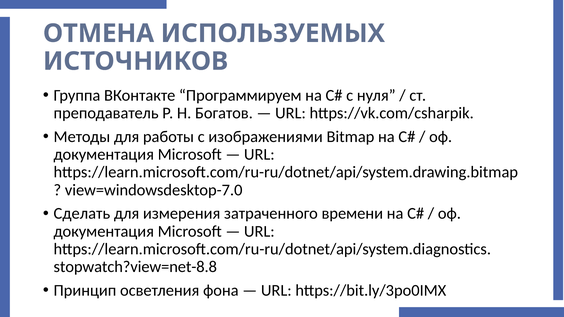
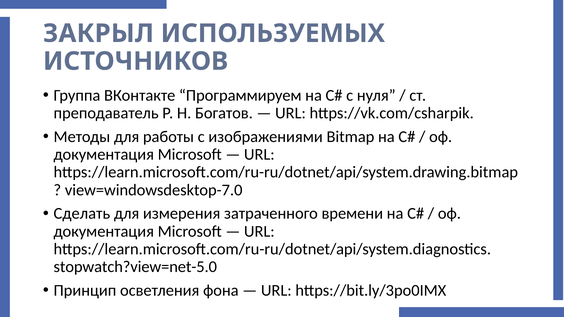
ОТМЕНА: ОТМЕНА -> ЗАКРЫЛ
stopwatch?view=net-8.8: stopwatch?view=net-8.8 -> stopwatch?view=net-5.0
